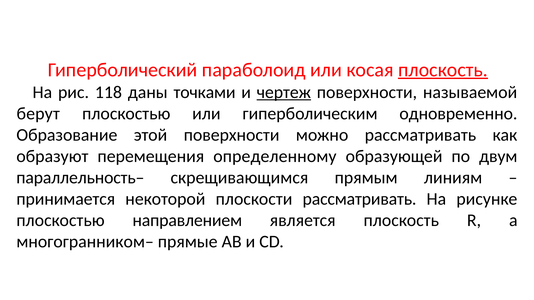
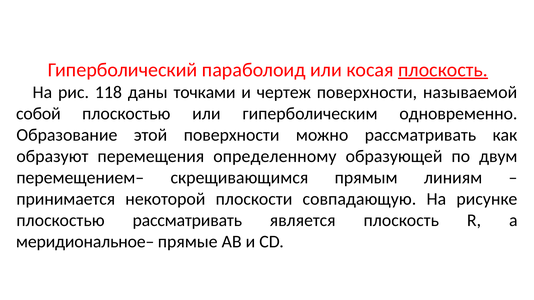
чертеж underline: present -> none
берут: берут -> собой
параллельность–: параллельность– -> перемещением–
плоскости рассматривать: рассматривать -> совпадающую
плоскостью направлением: направлением -> рассматривать
многогранником–: многогранником– -> меридиональное–
